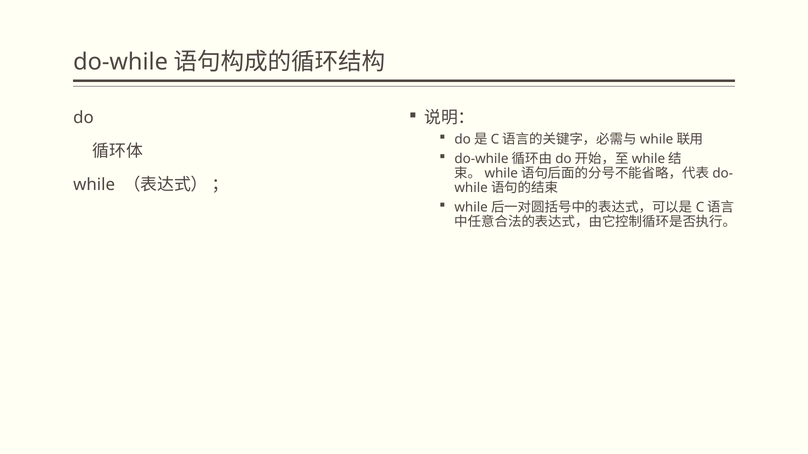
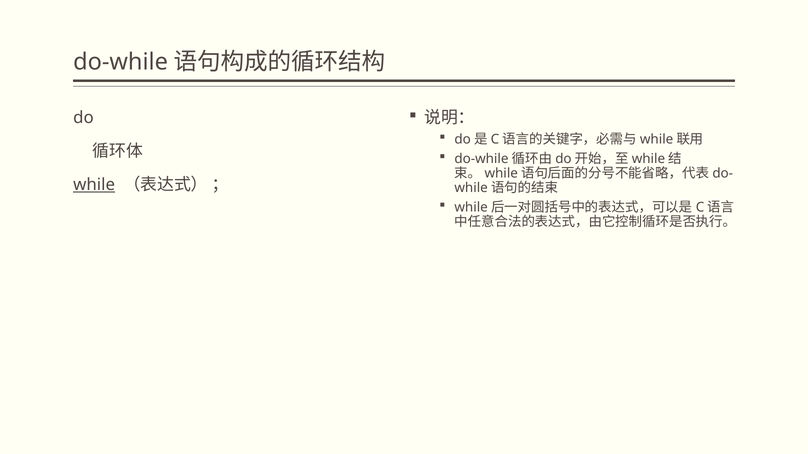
while underline: none -> present
